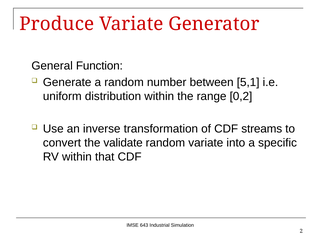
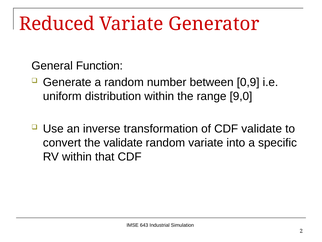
Produce: Produce -> Reduced
5,1: 5,1 -> 0,9
0,2: 0,2 -> 9,0
CDF streams: streams -> validate
